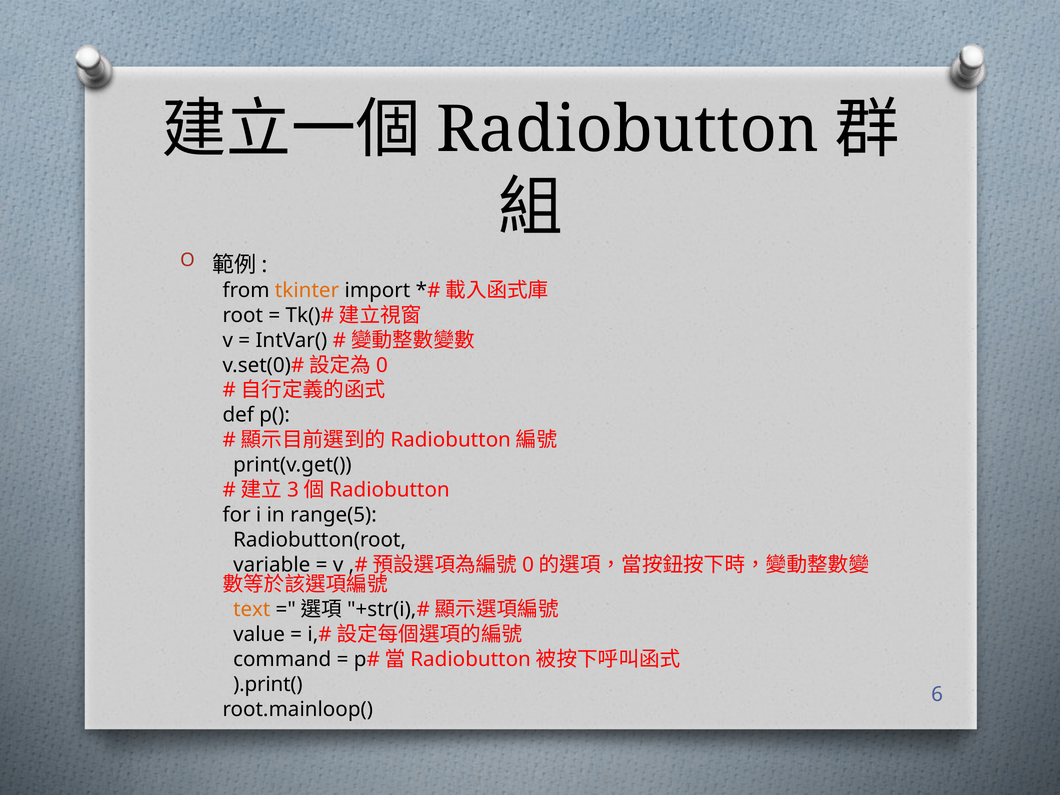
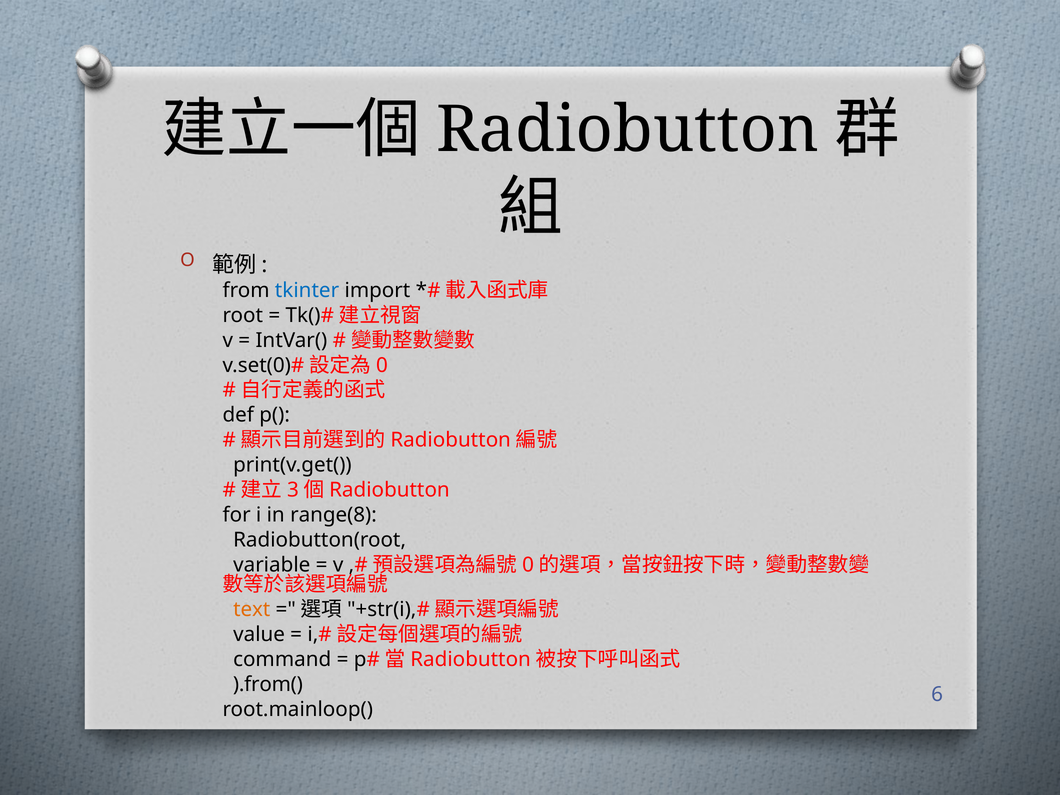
tkinter colour: orange -> blue
range(5: range(5 -> range(8
).print(: ).print( -> ).from(
